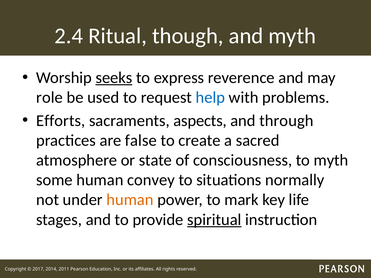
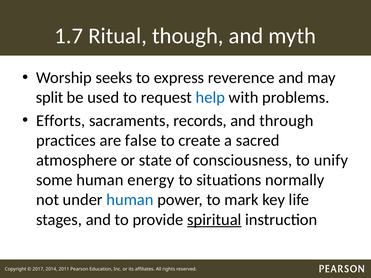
2.4: 2.4 -> 1.7
seeks underline: present -> none
role: role -> split
aspects: aspects -> records
to myth: myth -> unify
convey: convey -> energy
human at (130, 200) colour: orange -> blue
